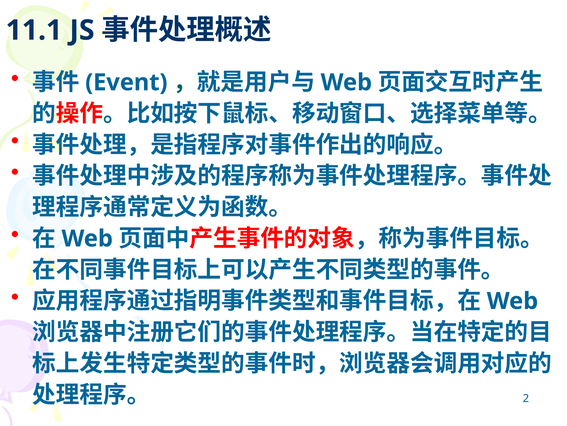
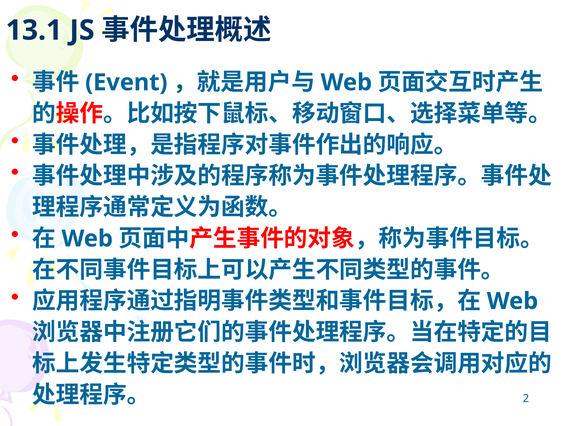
11.1: 11.1 -> 13.1
